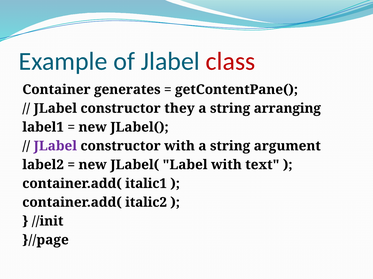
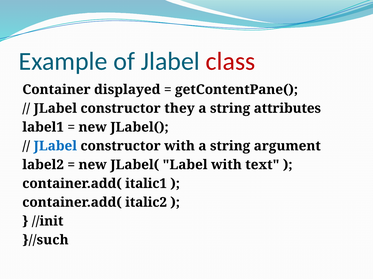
generates: generates -> displayed
arranging: arranging -> attributes
JLabel at (55, 146) colour: purple -> blue
}//page: }//page -> }//such
